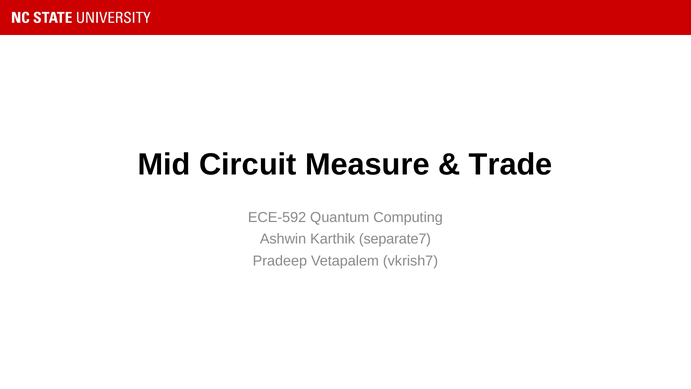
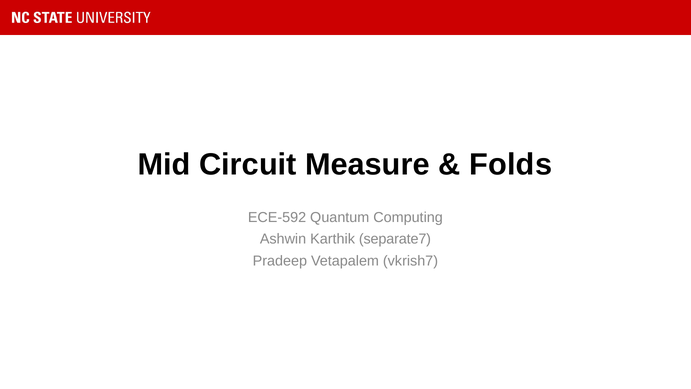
Trade: Trade -> Folds
